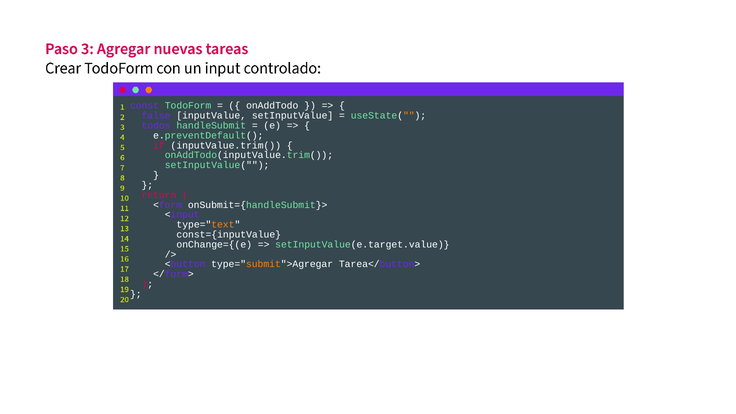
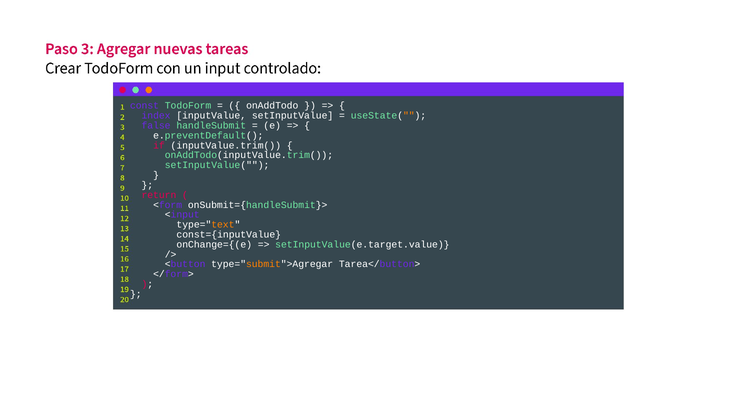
false: false -> index
todos: todos -> false
